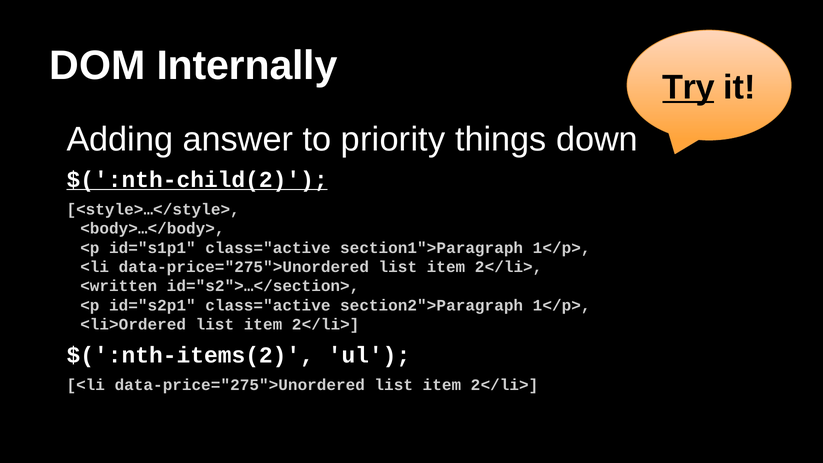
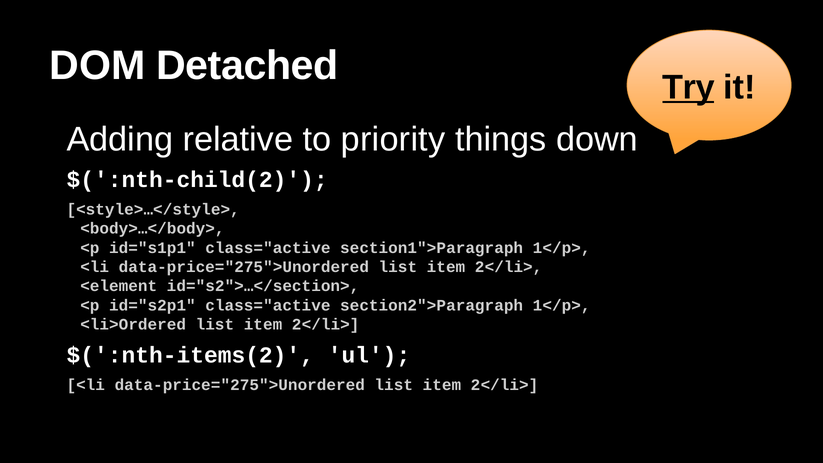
Internally: Internally -> Detached
answer: answer -> relative
$(':nth-child(2 underline: present -> none
<written: <written -> <element
